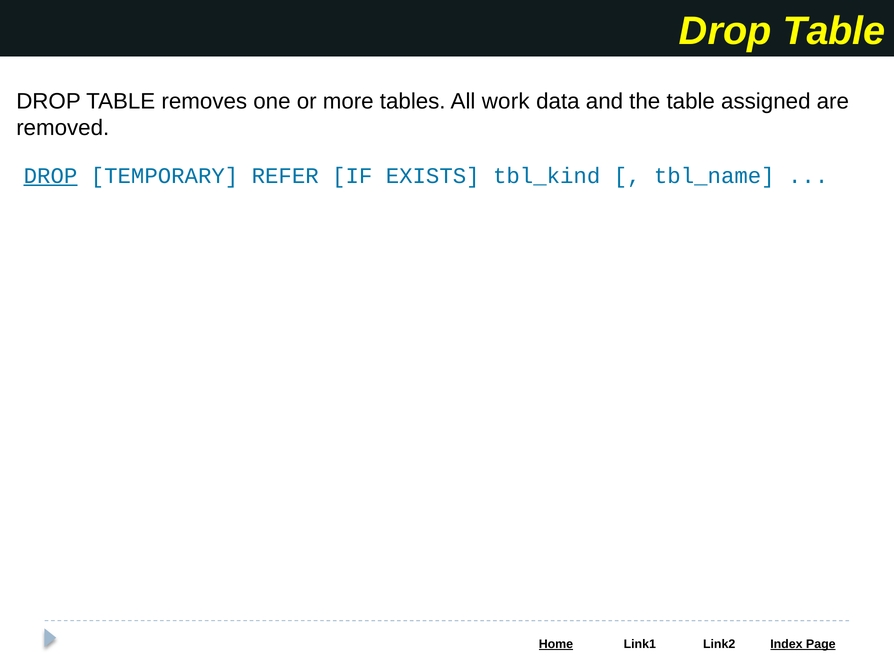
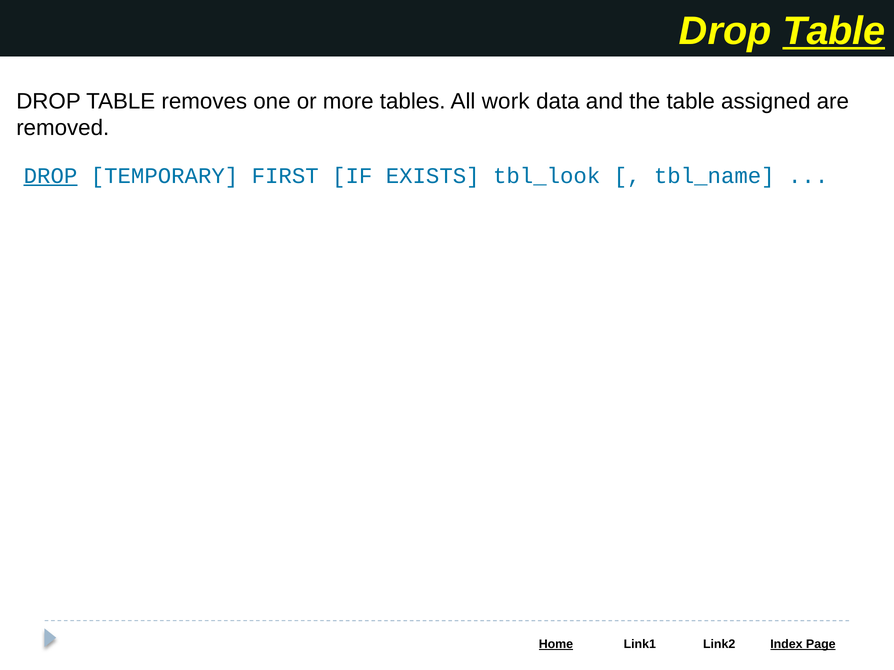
Table at (834, 31) underline: none -> present
REFER: REFER -> FIRST
tbl_kind: tbl_kind -> tbl_look
